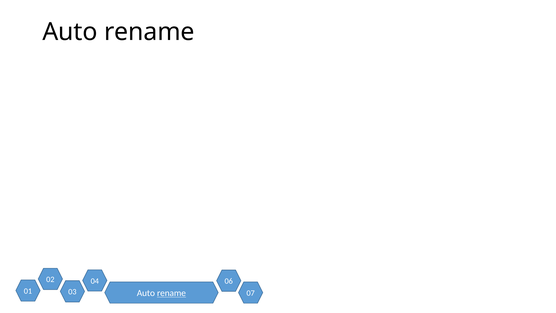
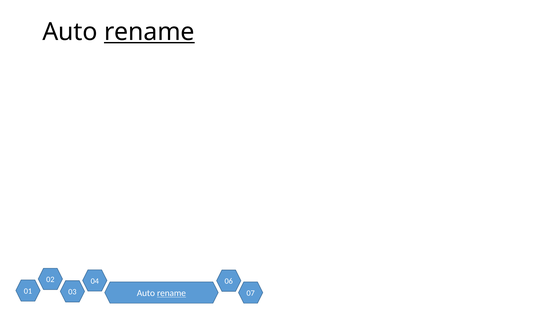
rename at (149, 32) underline: none -> present
